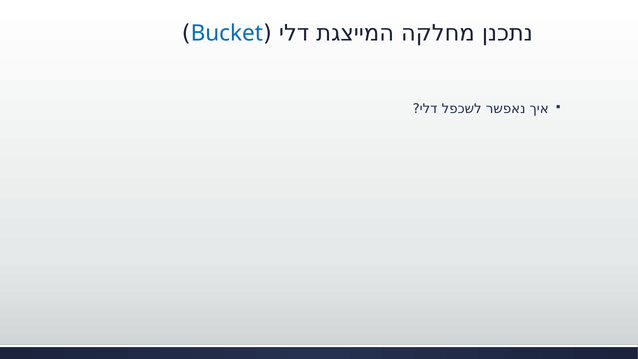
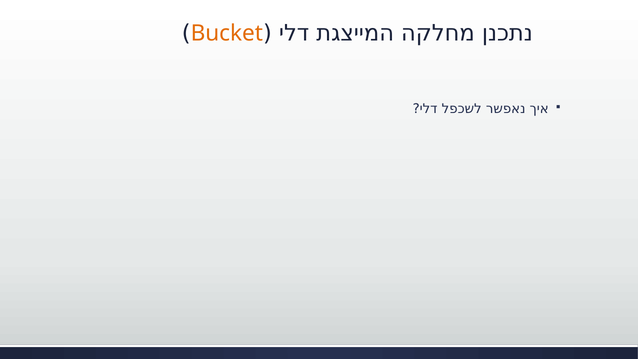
Bucket colour: blue -> orange
